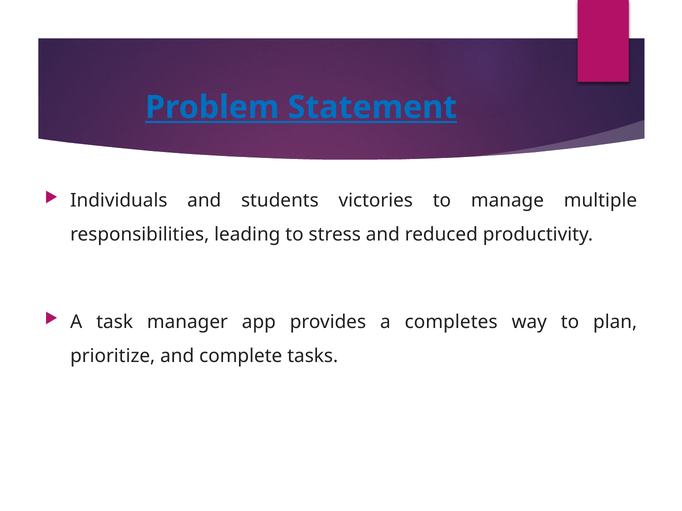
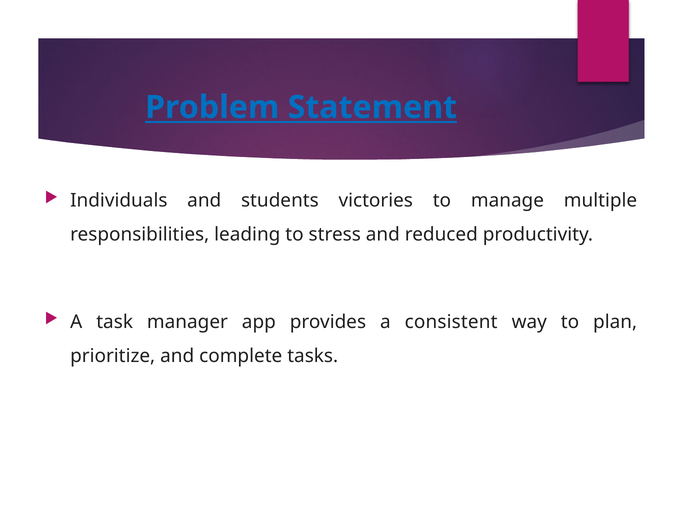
completes: completes -> consistent
